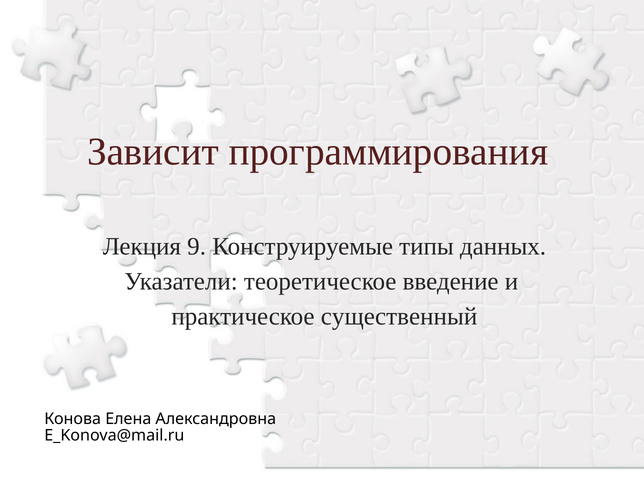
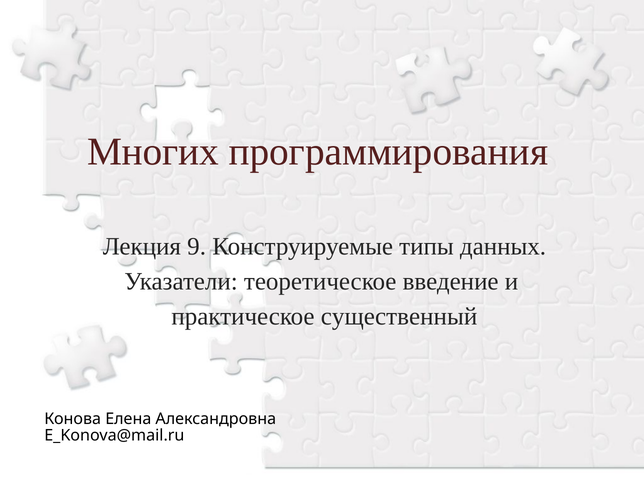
Зависит: Зависит -> Многих
